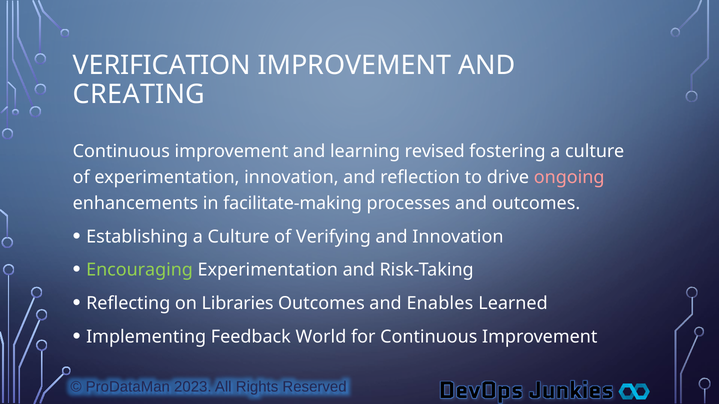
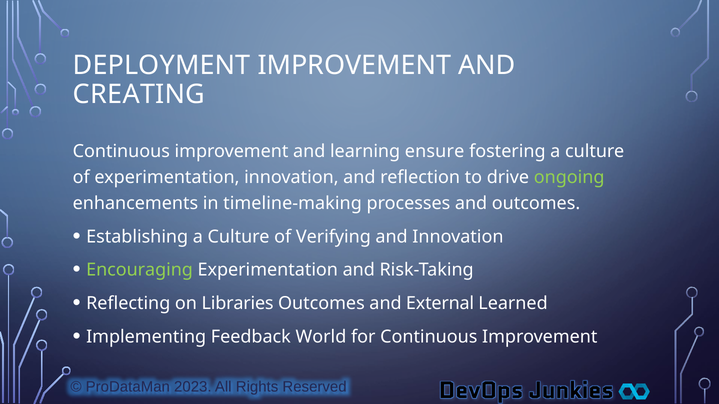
VERIFICATION: VERIFICATION -> DEPLOYMENT
revised: revised -> ensure
ongoing colour: pink -> light green
facilitate-making: facilitate-making -> timeline-making
Enables: Enables -> External
